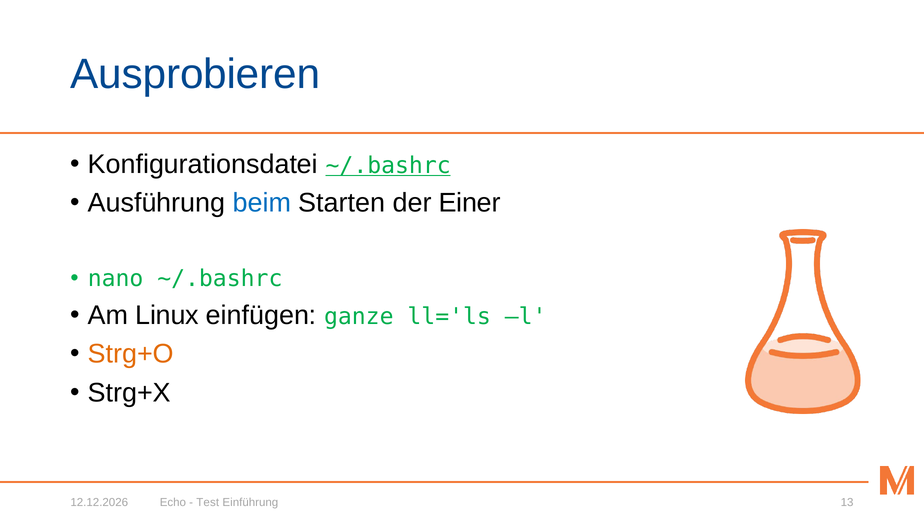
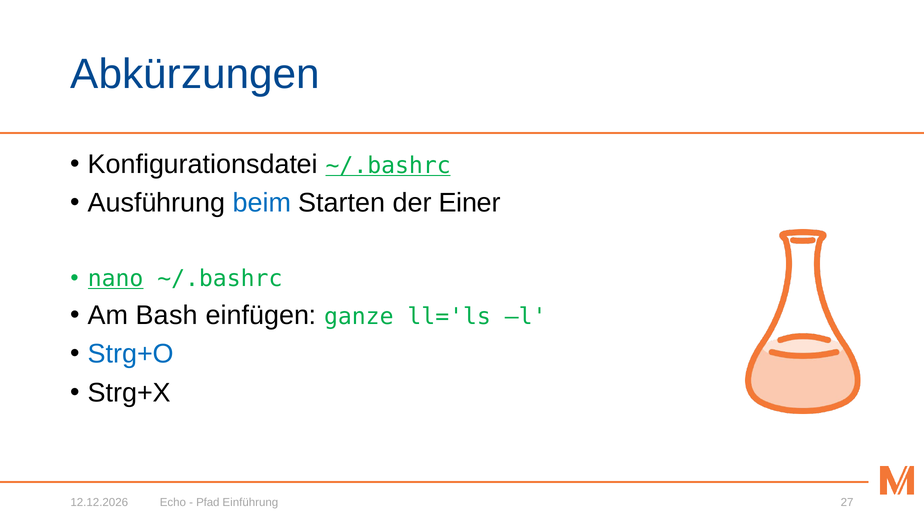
Ausprobieren: Ausprobieren -> Abkürzungen
nano underline: none -> present
Linux: Linux -> Bash
Strg+O colour: orange -> blue
Test: Test -> Pfad
13: 13 -> 27
